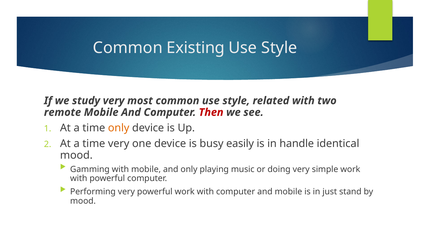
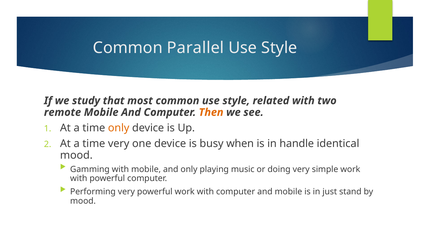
Existing: Existing -> Parallel
study very: very -> that
Then colour: red -> orange
easily: easily -> when
